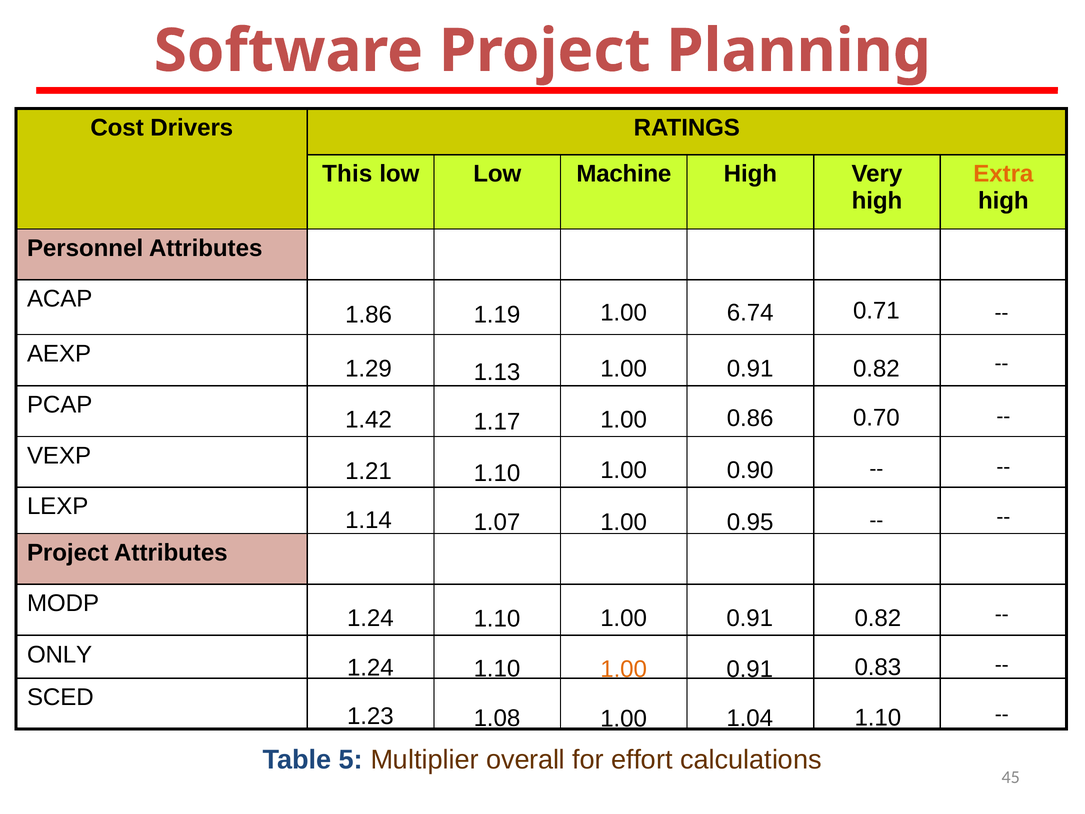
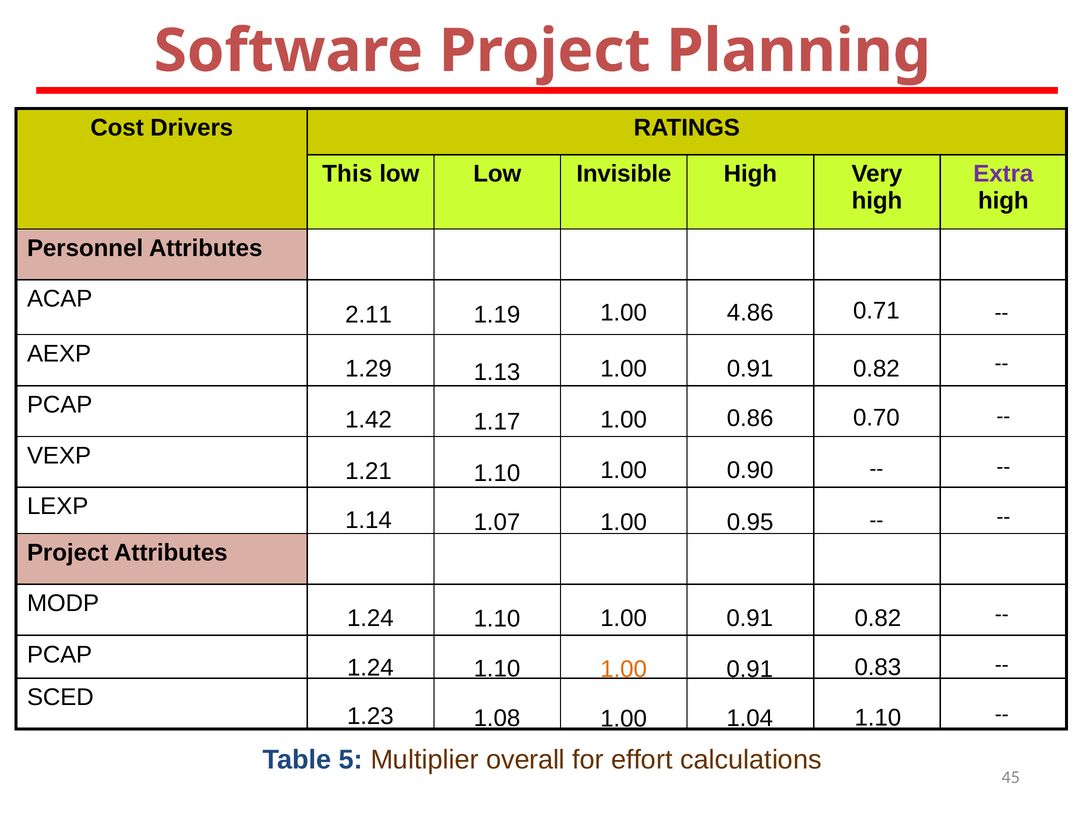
Machine: Machine -> Invisible
Extra colour: orange -> purple
6.74: 6.74 -> 4.86
1.86: 1.86 -> 2.11
ONLY at (60, 654): ONLY -> PCAP
